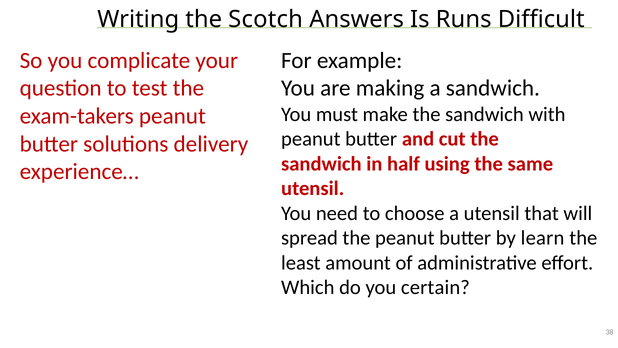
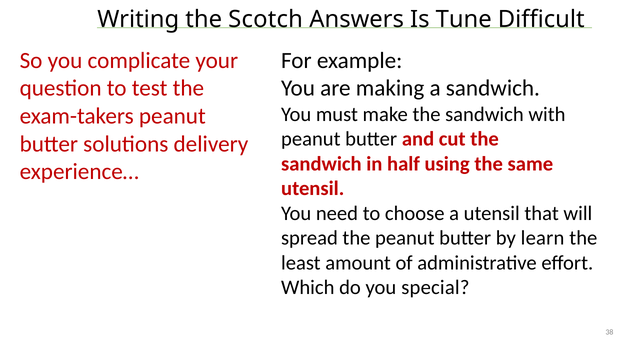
Runs: Runs -> Tune
certain: certain -> special
